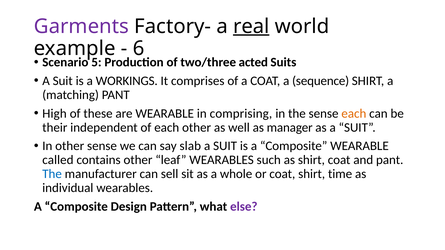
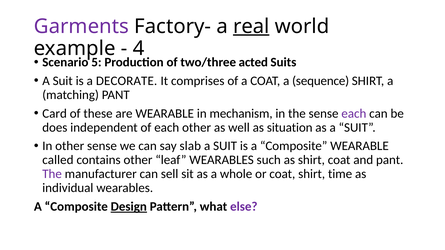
6: 6 -> 4
WORKINGS: WORKINGS -> DECORATE
High: High -> Card
comprising: comprising -> mechanism
each at (354, 114) colour: orange -> purple
their: their -> does
manager: manager -> situation
The at (52, 174) colour: blue -> purple
Design underline: none -> present
